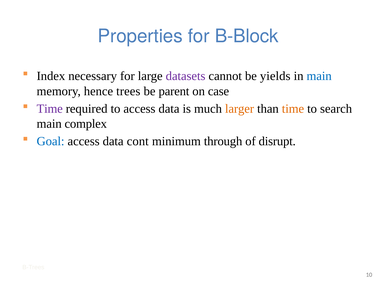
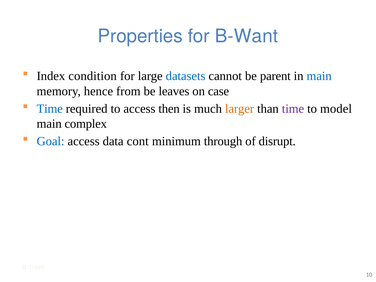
B-Block: B-Block -> B-Want
necessary: necessary -> condition
datasets colour: purple -> blue
yields: yields -> parent
trees: trees -> from
parent: parent -> leaves
Time at (50, 109) colour: purple -> blue
to access data: data -> then
time at (293, 109) colour: orange -> purple
search: search -> model
